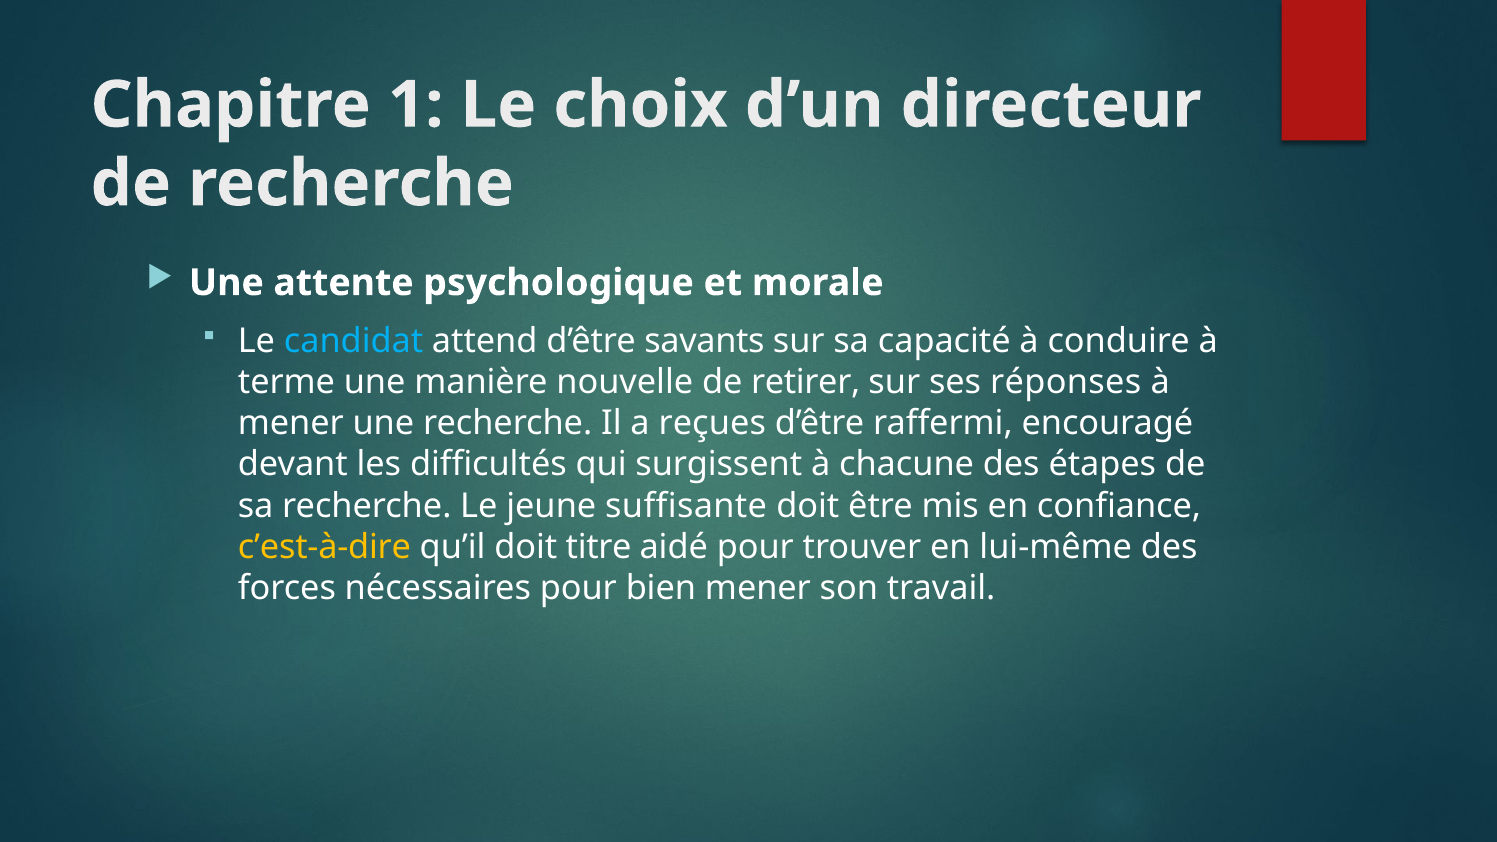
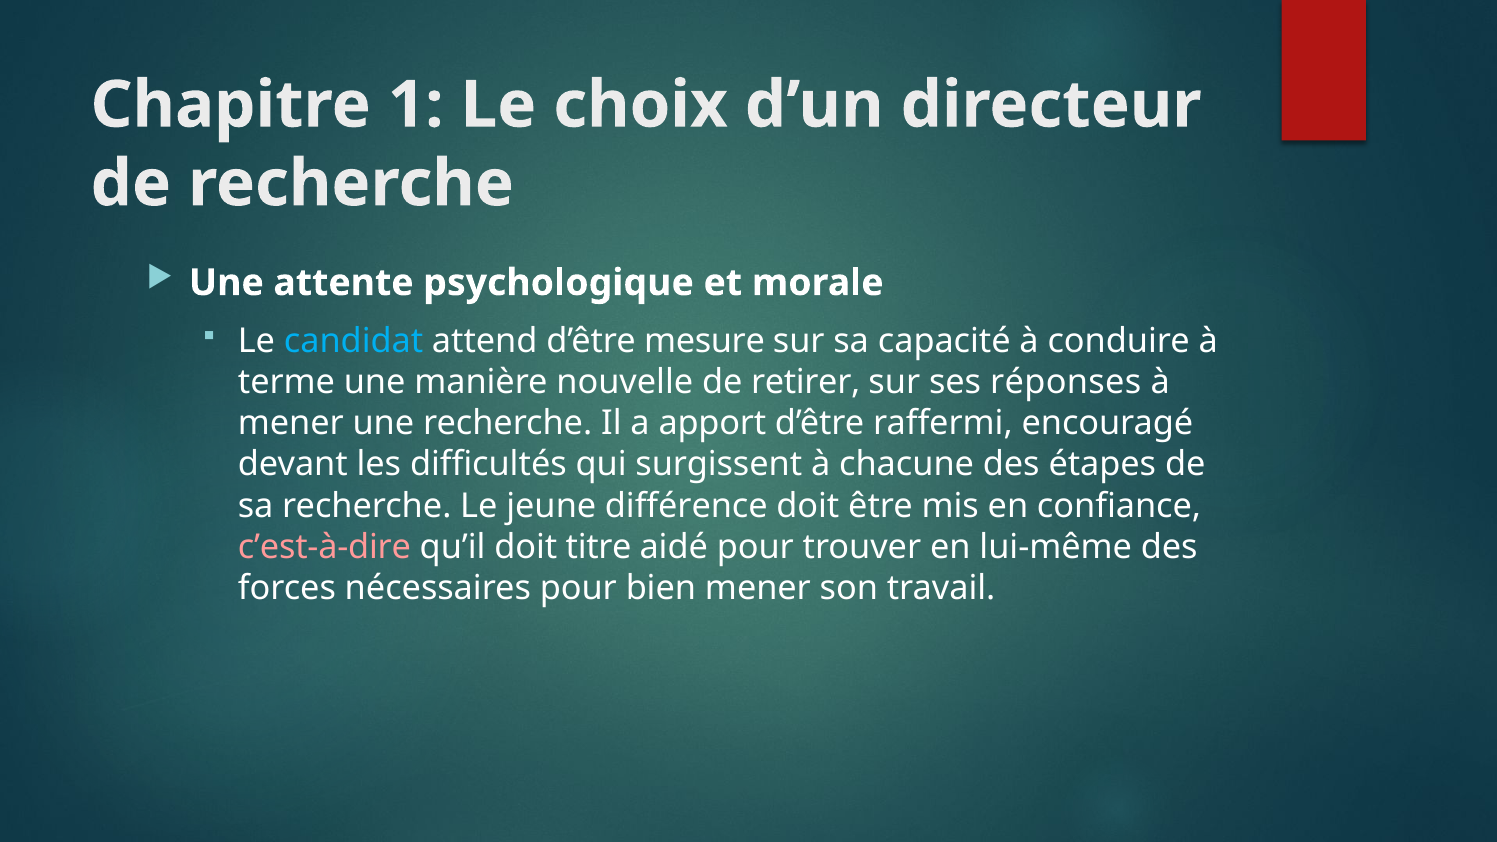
savants: savants -> mesure
reçues: reçues -> apport
suffisante: suffisante -> différence
c’est-à-dire colour: yellow -> pink
